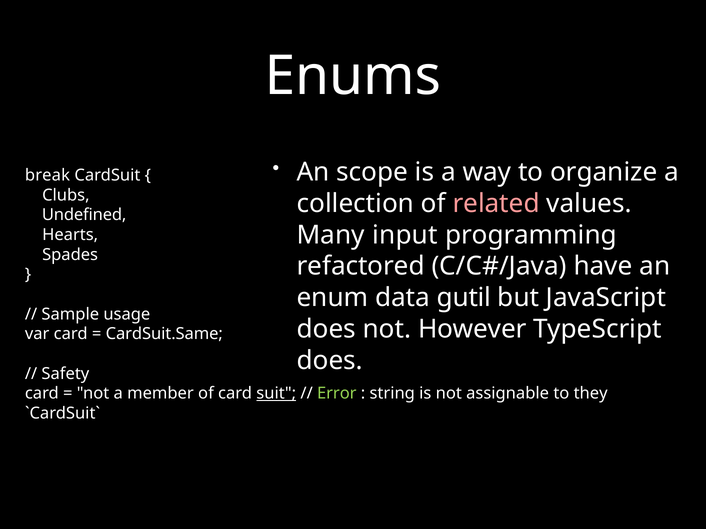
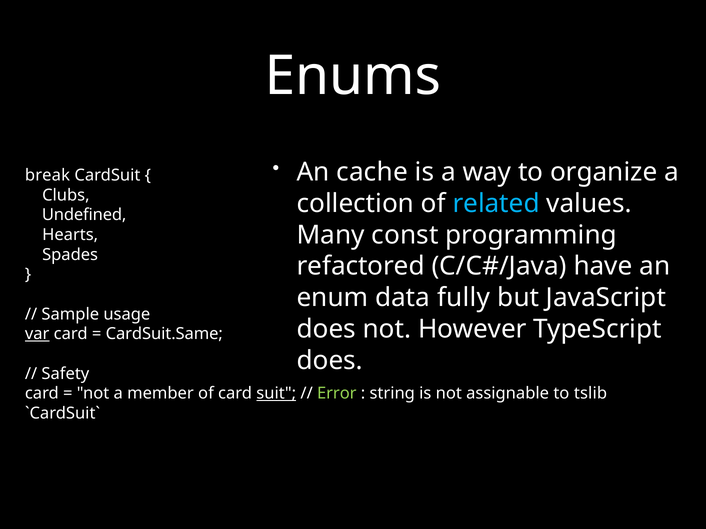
scope: scope -> cache
related colour: pink -> light blue
input: input -> const
gutil: gutil -> fully
var underline: none -> present
they: they -> tslib
